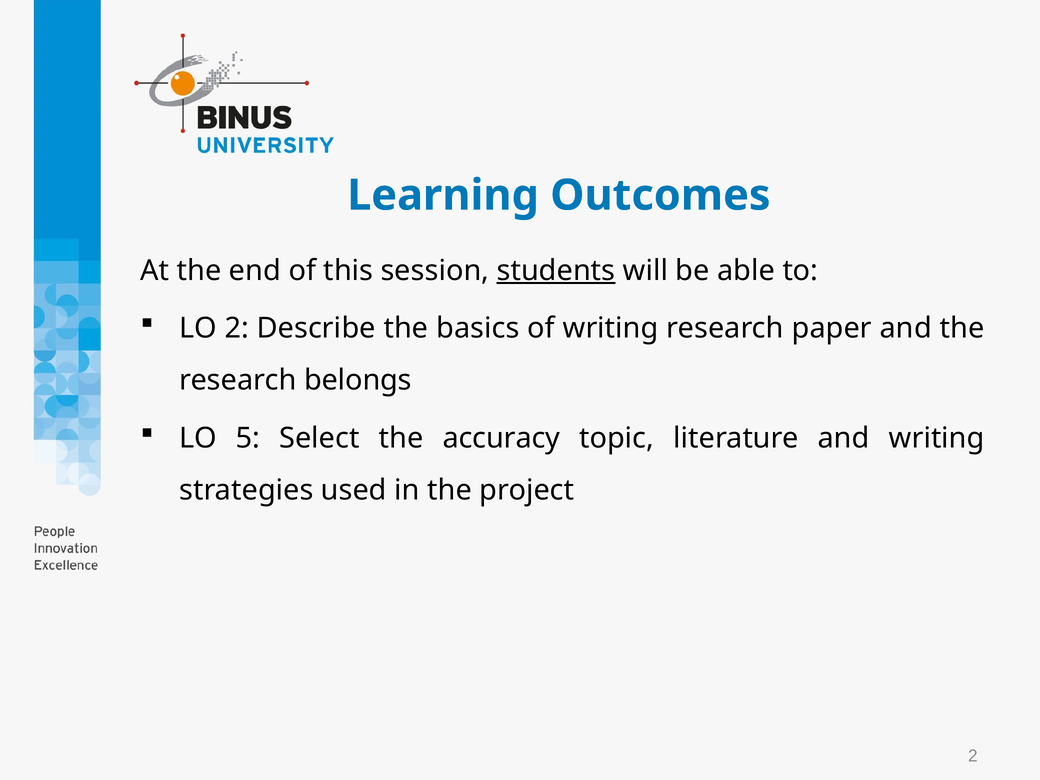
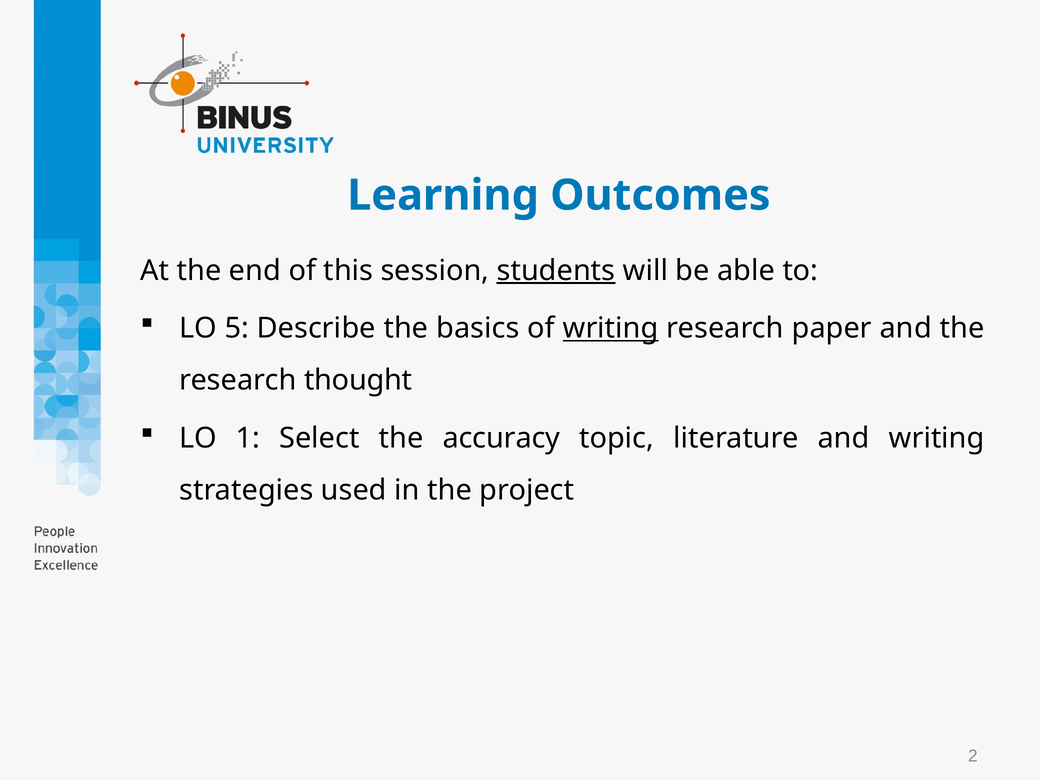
LO 2: 2 -> 5
writing at (611, 328) underline: none -> present
belongs: belongs -> thought
5: 5 -> 1
